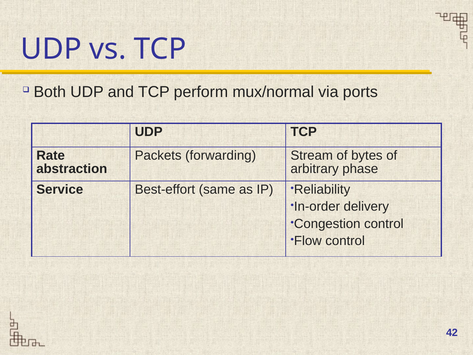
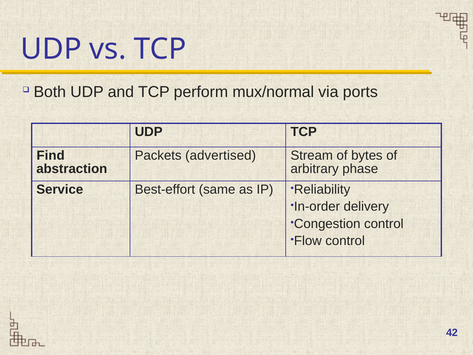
Rate: Rate -> Find
forwarding: forwarding -> advertised
